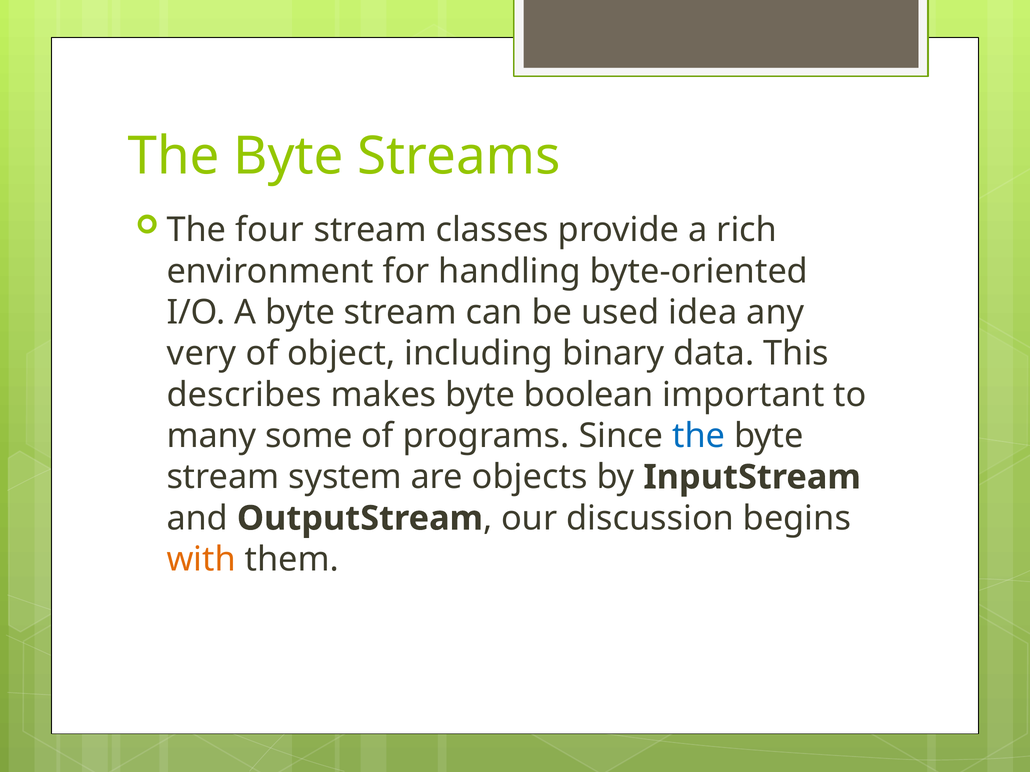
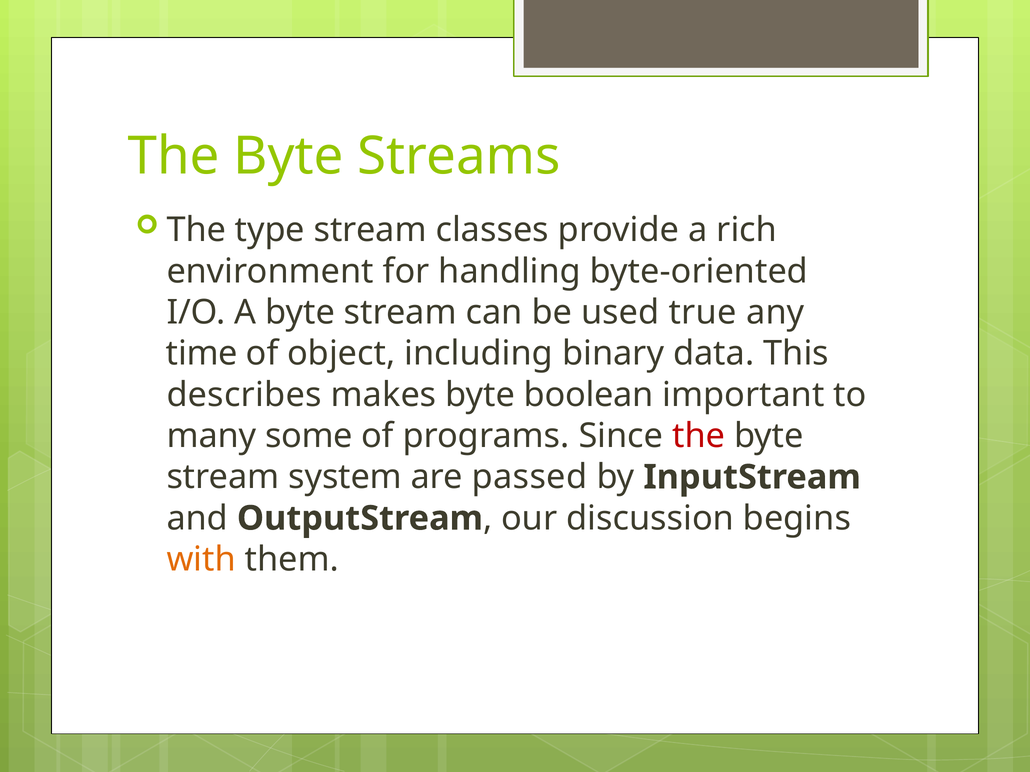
four: four -> type
idea: idea -> true
very: very -> time
the at (699, 436) colour: blue -> red
objects: objects -> passed
